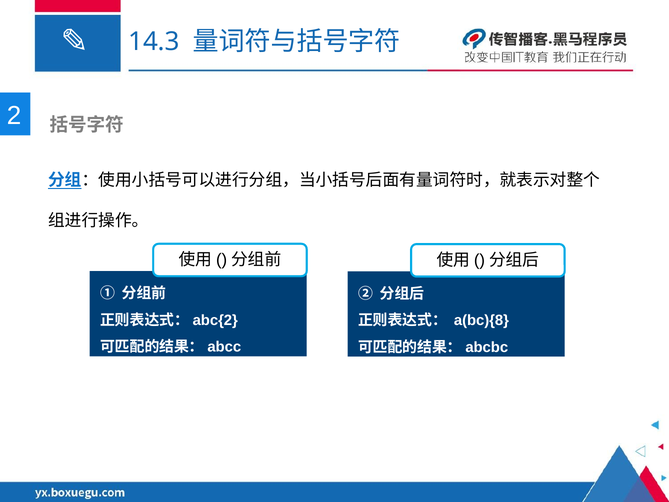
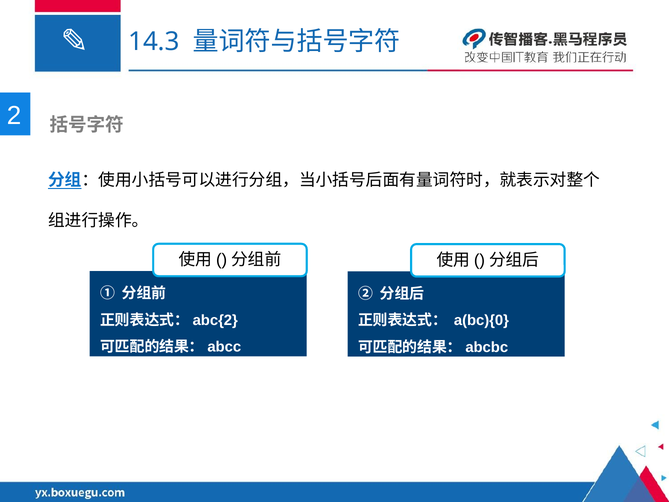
a(bc){8: a(bc){8 -> a(bc){0
